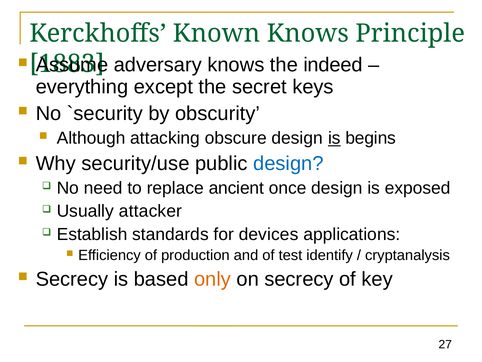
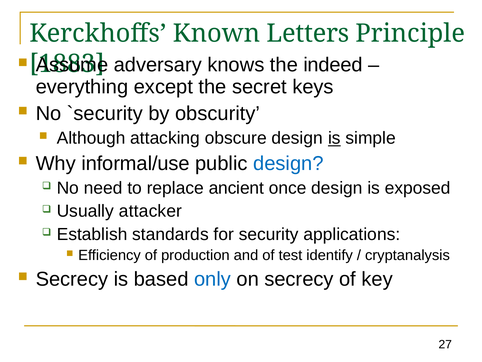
Known Knows: Knows -> Letters
begins: begins -> simple
security/use: security/use -> informal/use
devices: devices -> security
only colour: orange -> blue
